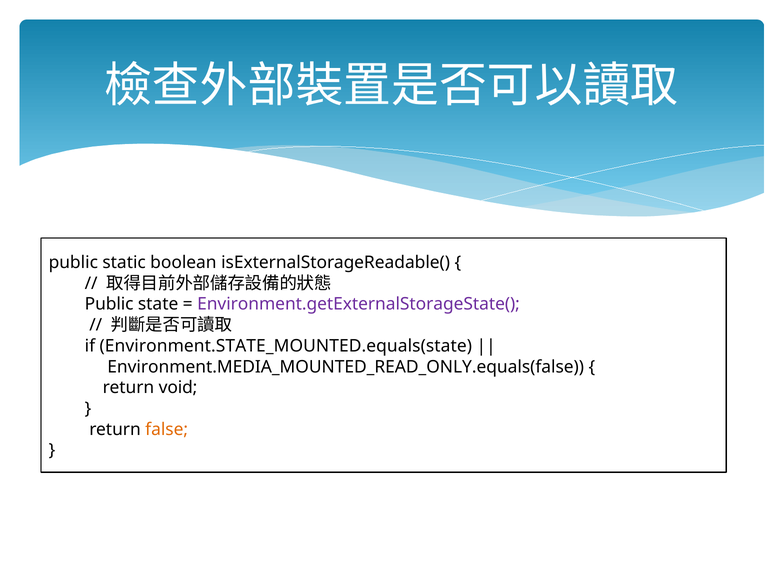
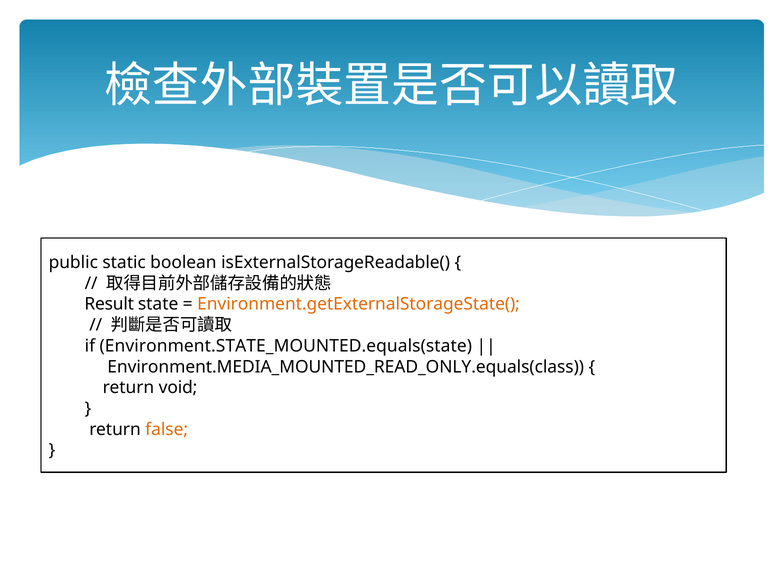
Public at (109, 304): Public -> Result
Environment.getExternalStorageState( colour: purple -> orange
Environment.MEDIA_MOUNTED_READ_ONLY.equals(false: Environment.MEDIA_MOUNTED_READ_ONLY.equals(false -> Environment.MEDIA_MOUNTED_READ_ONLY.equals(class
